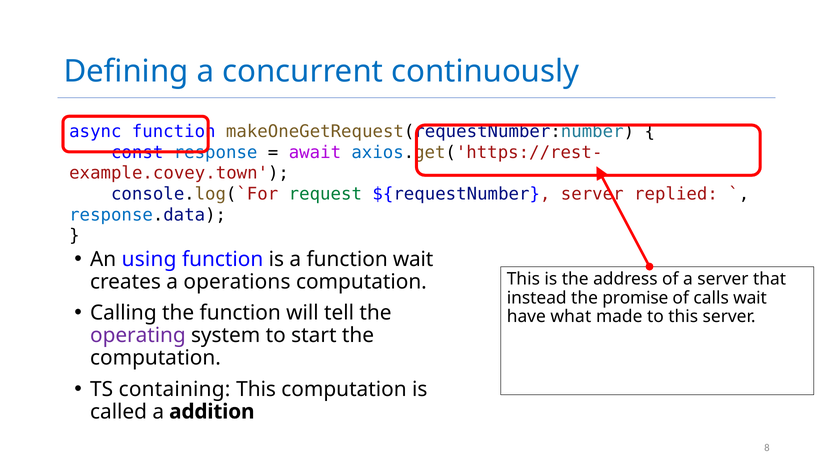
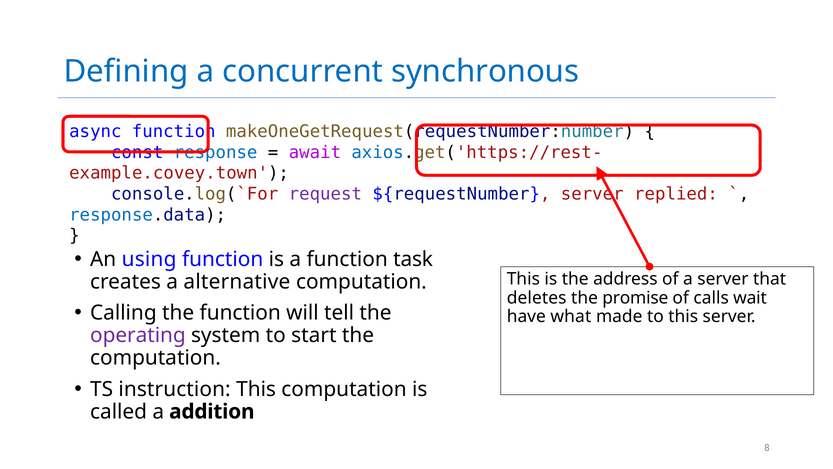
continuously: continuously -> synchronous
request colour: green -> purple
function wait: wait -> task
operations: operations -> alternative
instead: instead -> deletes
containing: containing -> instruction
